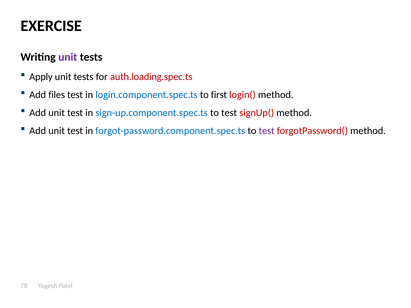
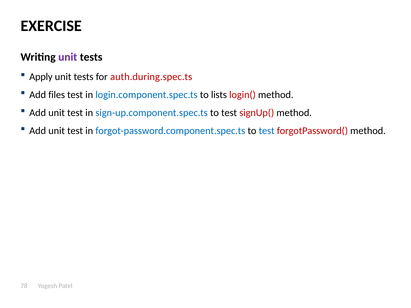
auth.loading.spec.ts: auth.loading.spec.ts -> auth.during.spec.ts
first: first -> lists
test at (267, 131) colour: purple -> blue
